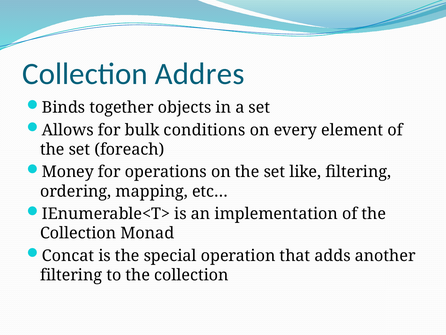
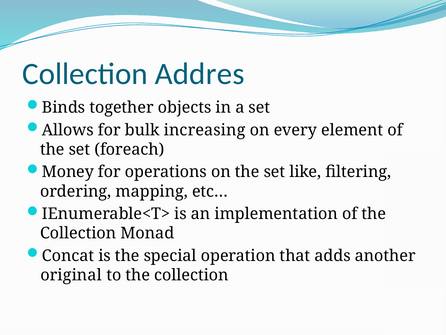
conditions: conditions -> increasing
filtering at (71, 275): filtering -> original
